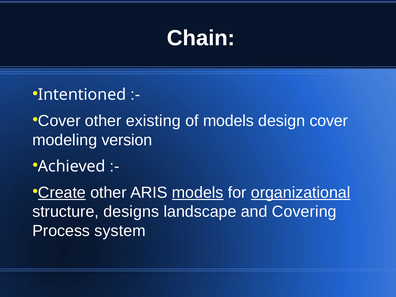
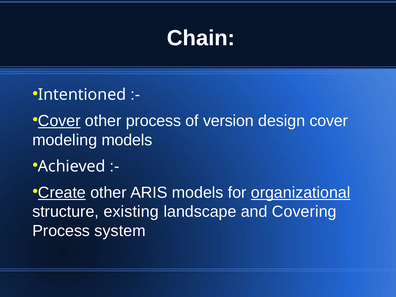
Cover at (59, 121) underline: none -> present
other existing: existing -> process
of models: models -> version
modeling version: version -> models
models at (198, 193) underline: present -> none
designs: designs -> existing
